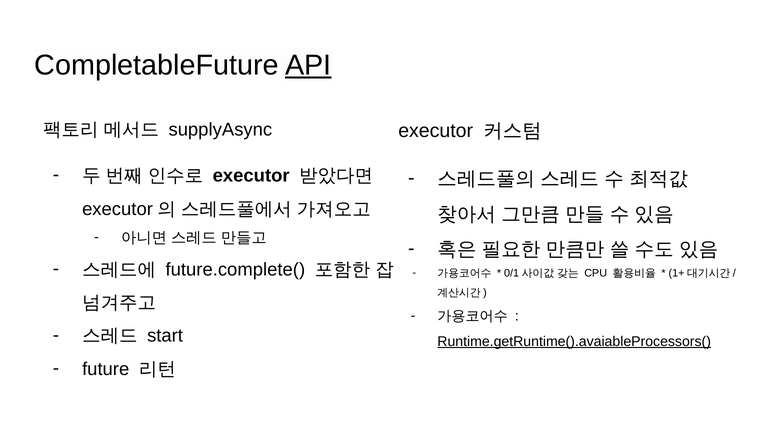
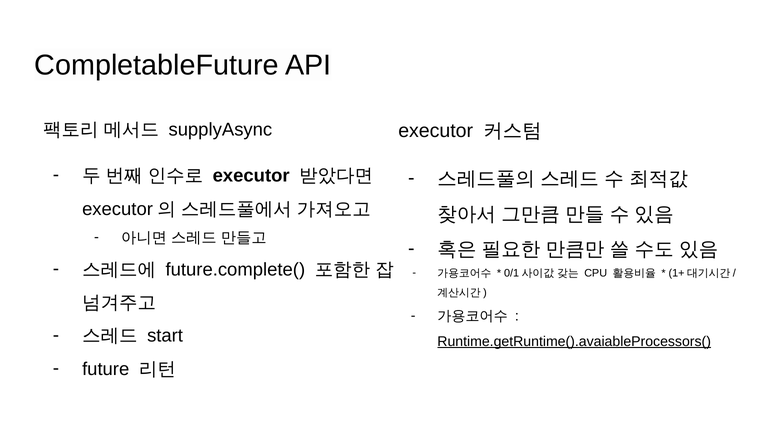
API underline: present -> none
